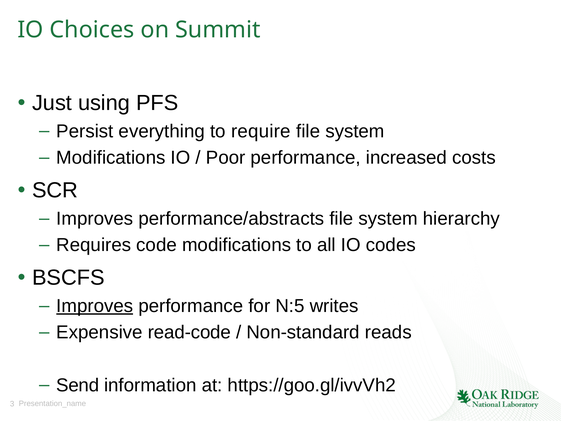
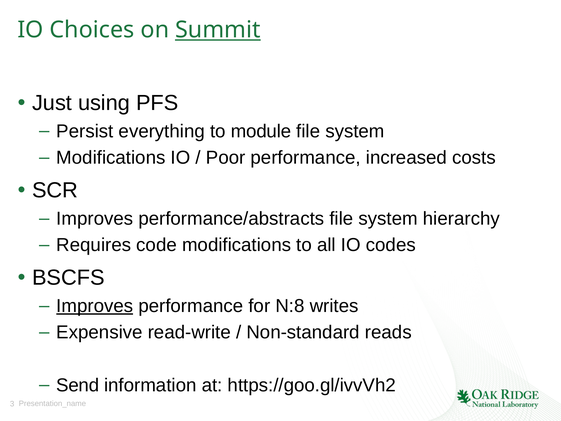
Summit underline: none -> present
require: require -> module
N:5: N:5 -> N:8
read-code: read-code -> read-write
